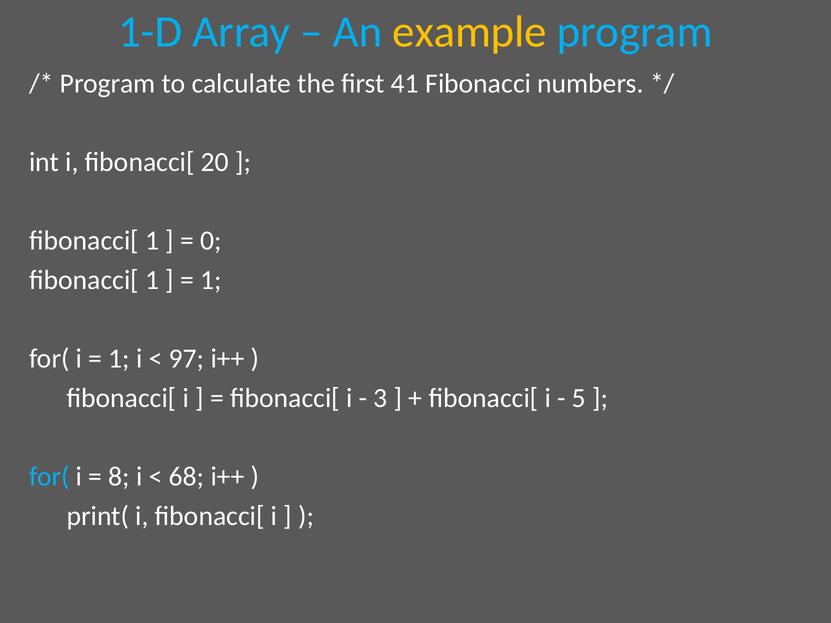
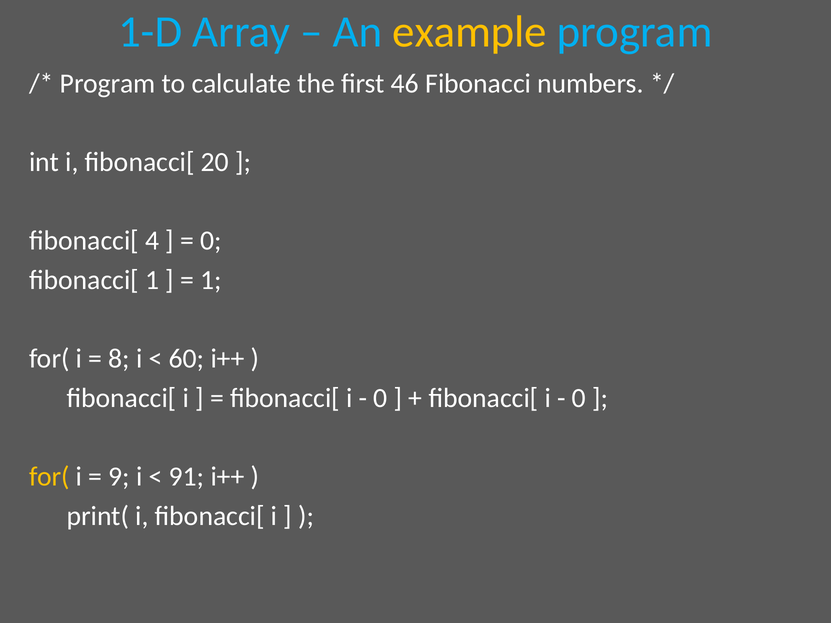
41: 41 -> 46
1 at (152, 241): 1 -> 4
1 at (119, 359): 1 -> 8
97: 97 -> 60
3 at (380, 398): 3 -> 0
5 at (579, 398): 5 -> 0
for( at (49, 477) colour: light blue -> yellow
8: 8 -> 9
68: 68 -> 91
